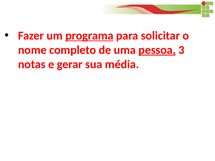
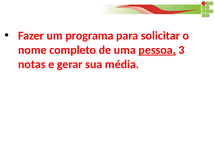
programa underline: present -> none
